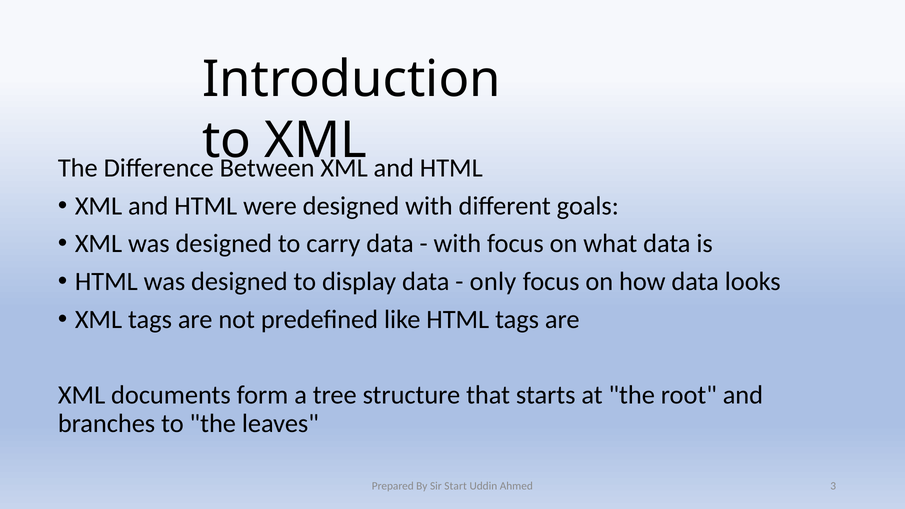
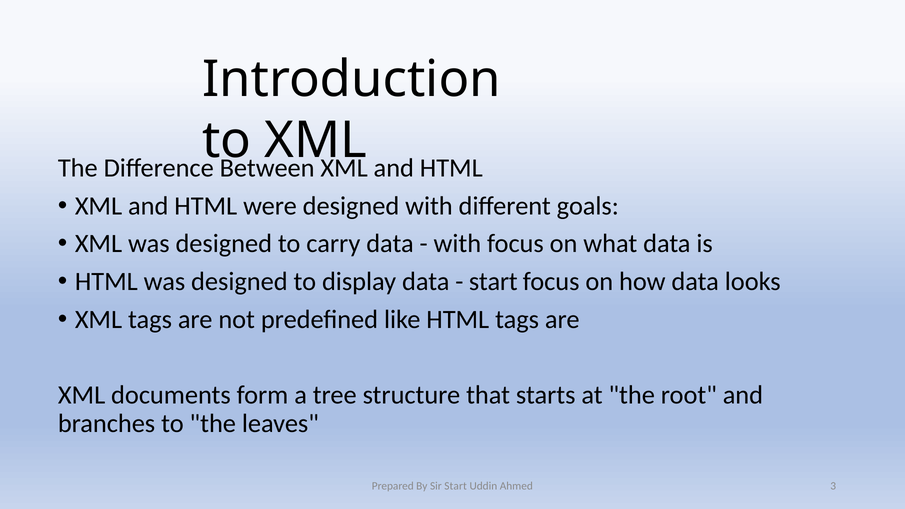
only at (493, 282): only -> start
